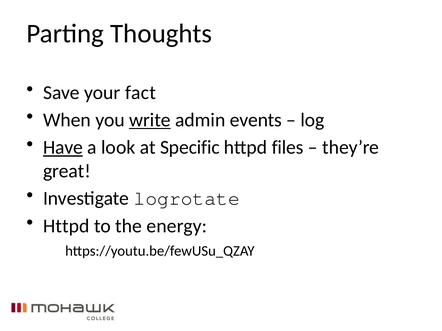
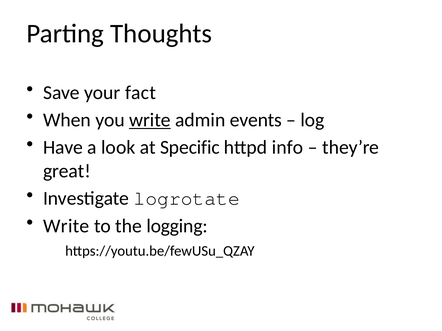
Have underline: present -> none
files: files -> info
Httpd at (66, 226): Httpd -> Write
energy: energy -> logging
